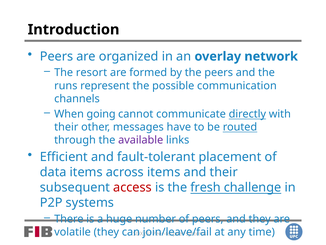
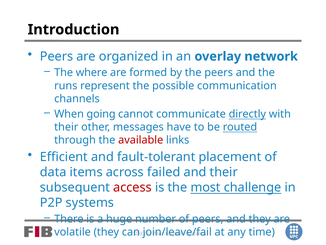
resort: resort -> where
available colour: purple -> red
across items: items -> failed
fresh: fresh -> most
